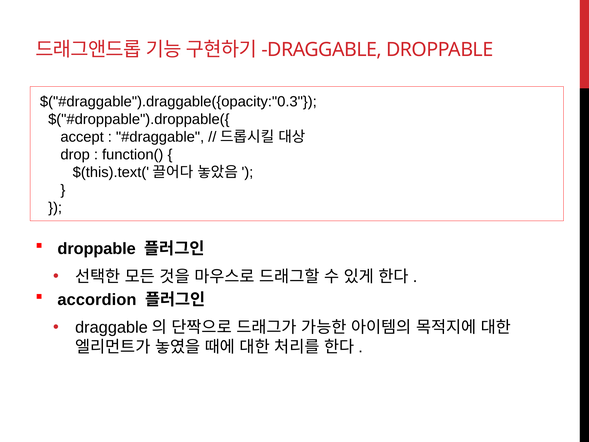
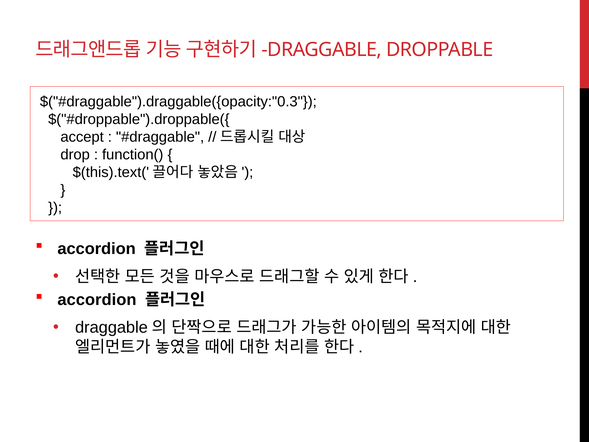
droppable at (97, 249): droppable -> accordion
